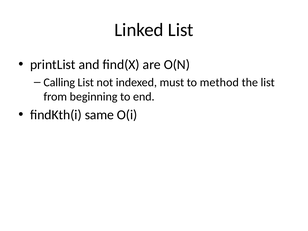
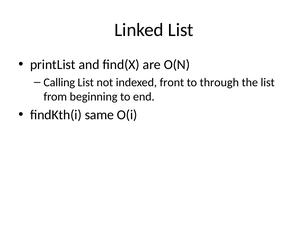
must: must -> front
method: method -> through
